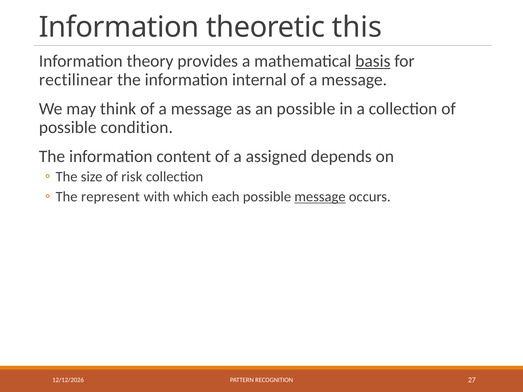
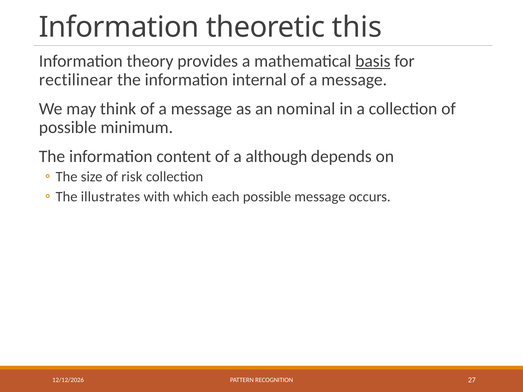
an possible: possible -> nominal
condition: condition -> minimum
assigned: assigned -> although
represent: represent -> illustrates
message at (320, 197) underline: present -> none
